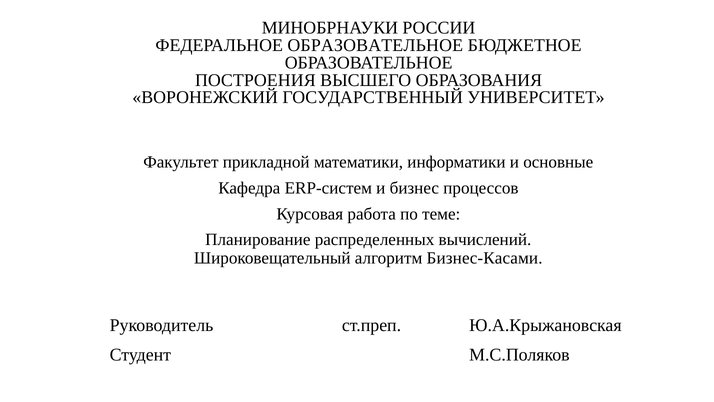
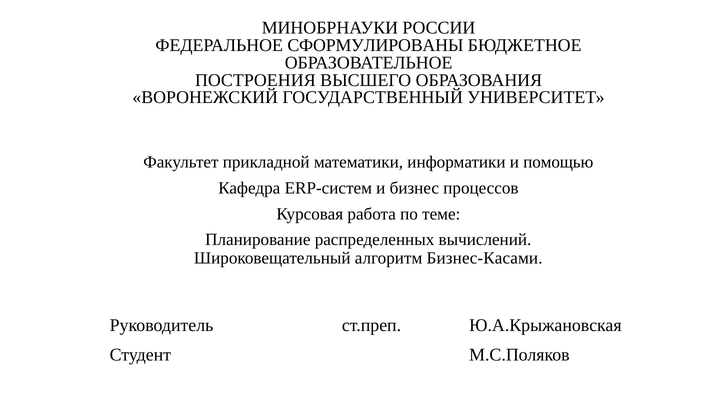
ФЕДЕРАЛЬНОЕ ОБРАЗОВАТЕЛЬНОЕ: ОБРАЗОВАТЕЛЬНОЕ -> СФОРМУЛИРОВАНЫ
основные: основные -> помощью
